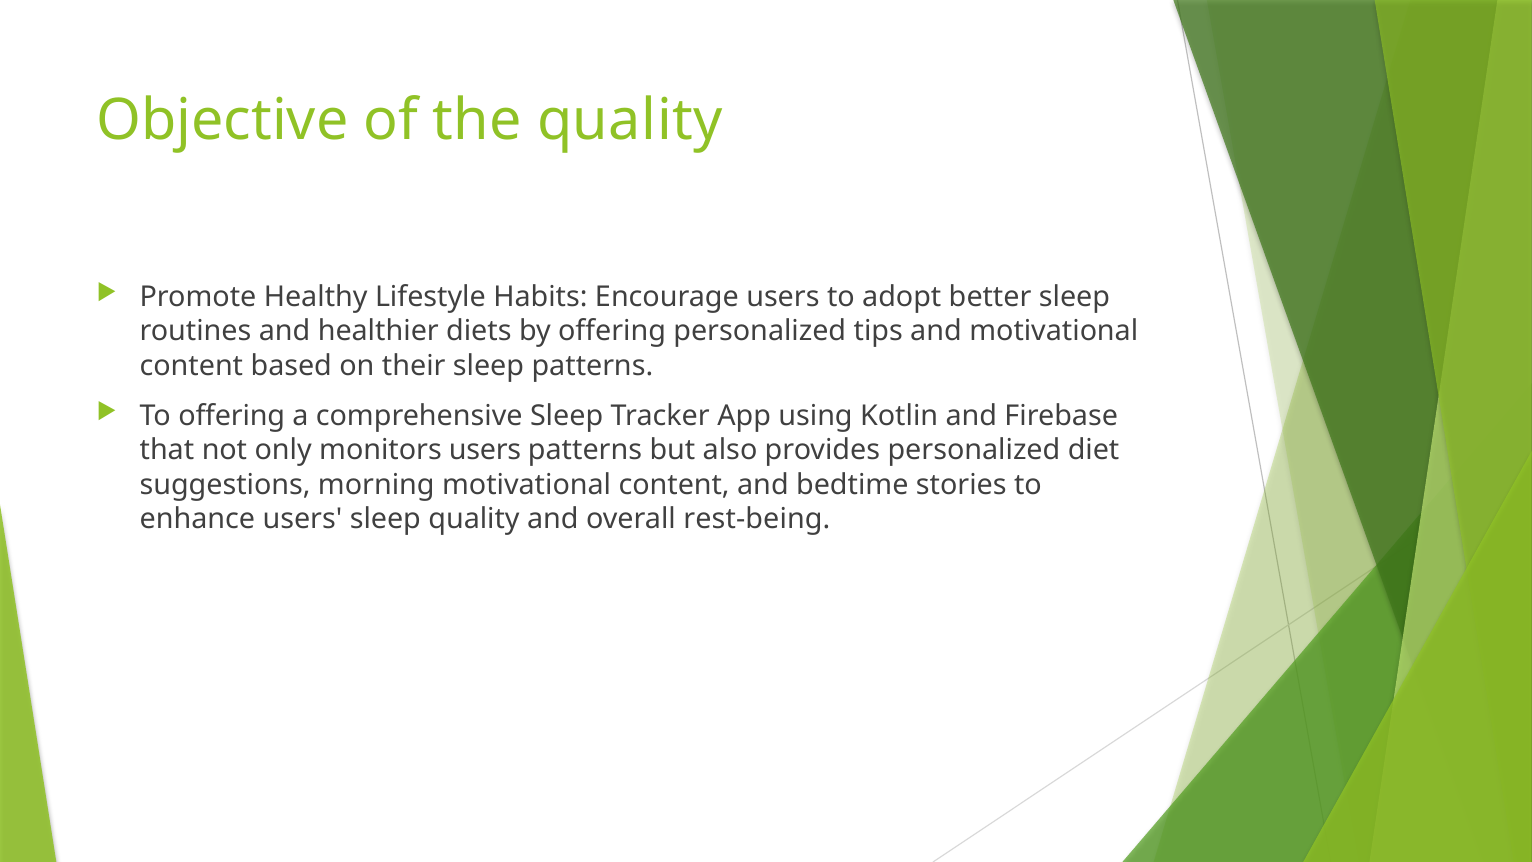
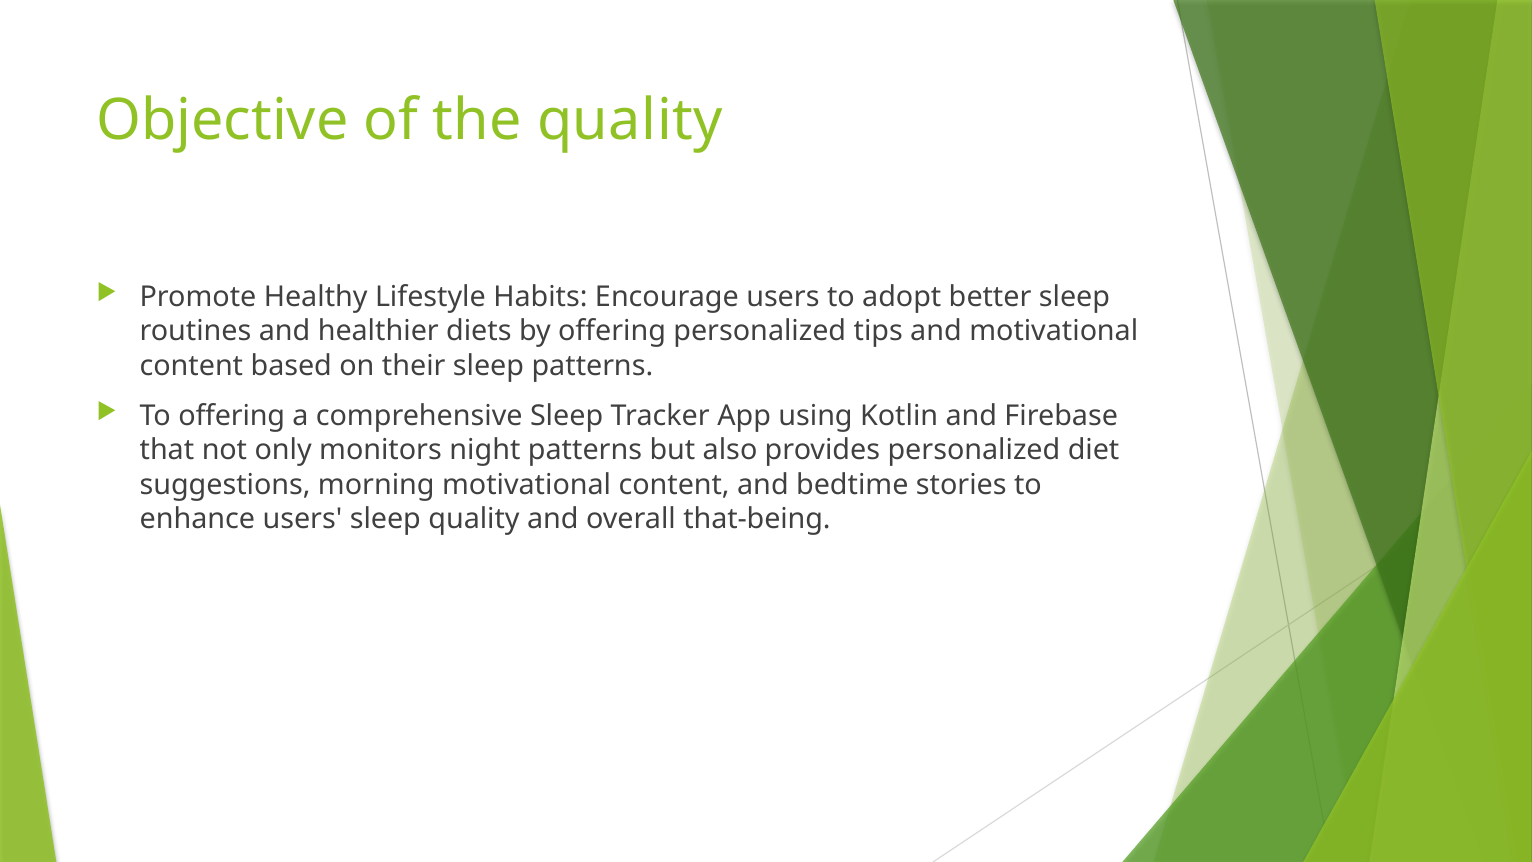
monitors users: users -> night
rest-being: rest-being -> that-being
